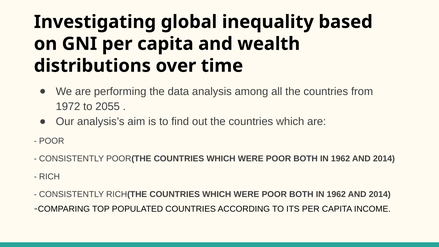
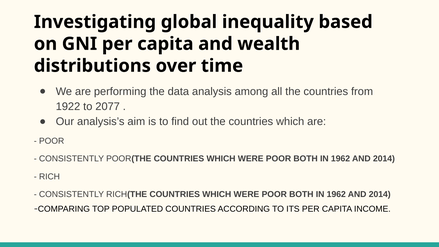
1972: 1972 -> 1922
2055: 2055 -> 2077
